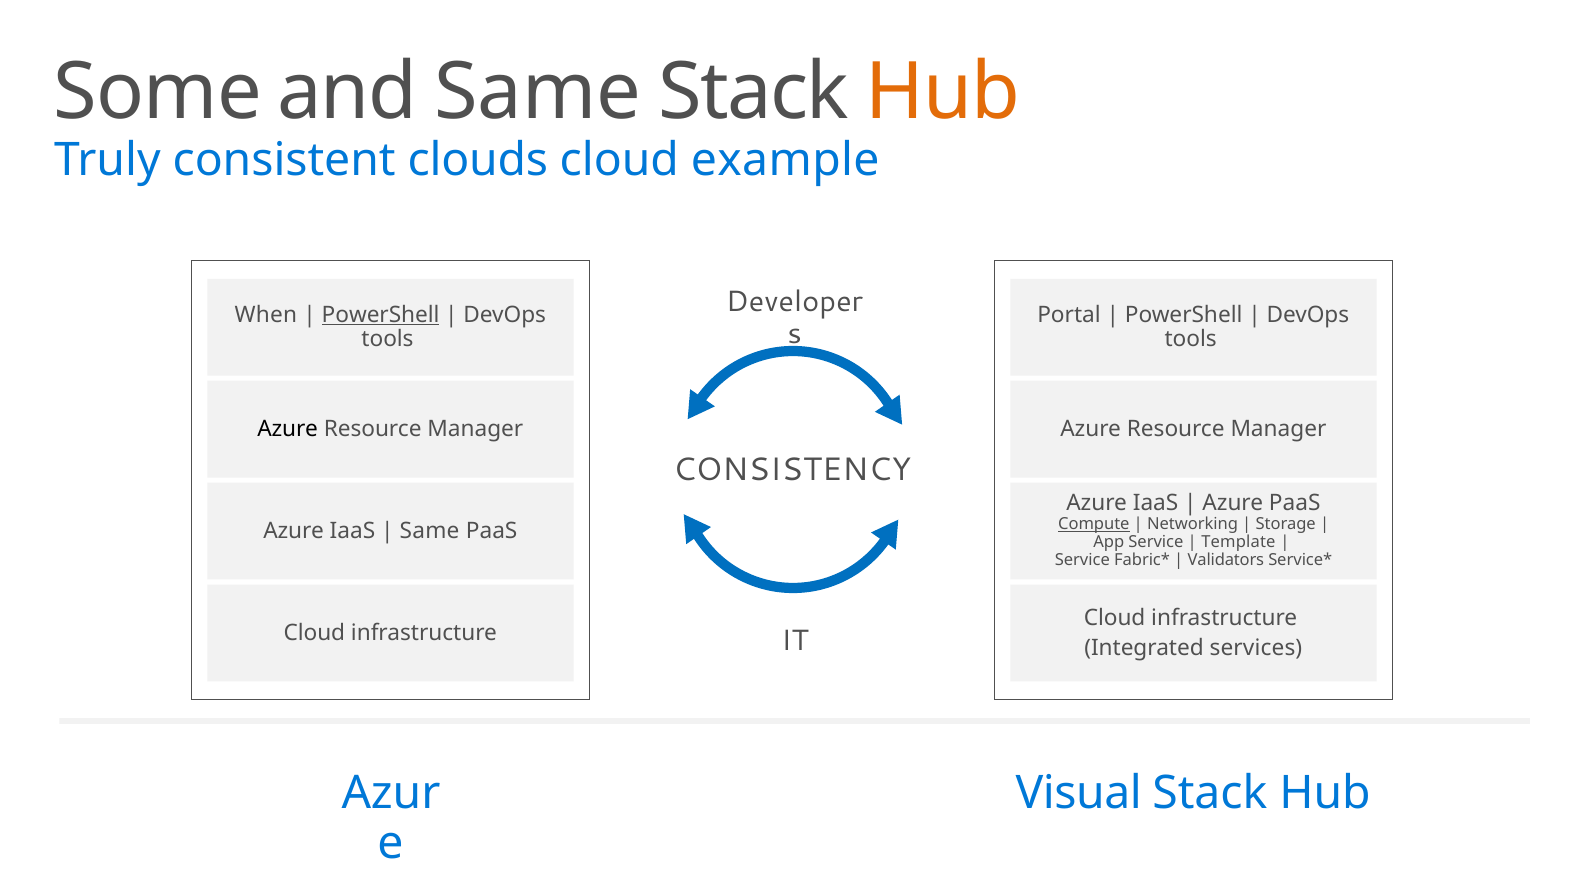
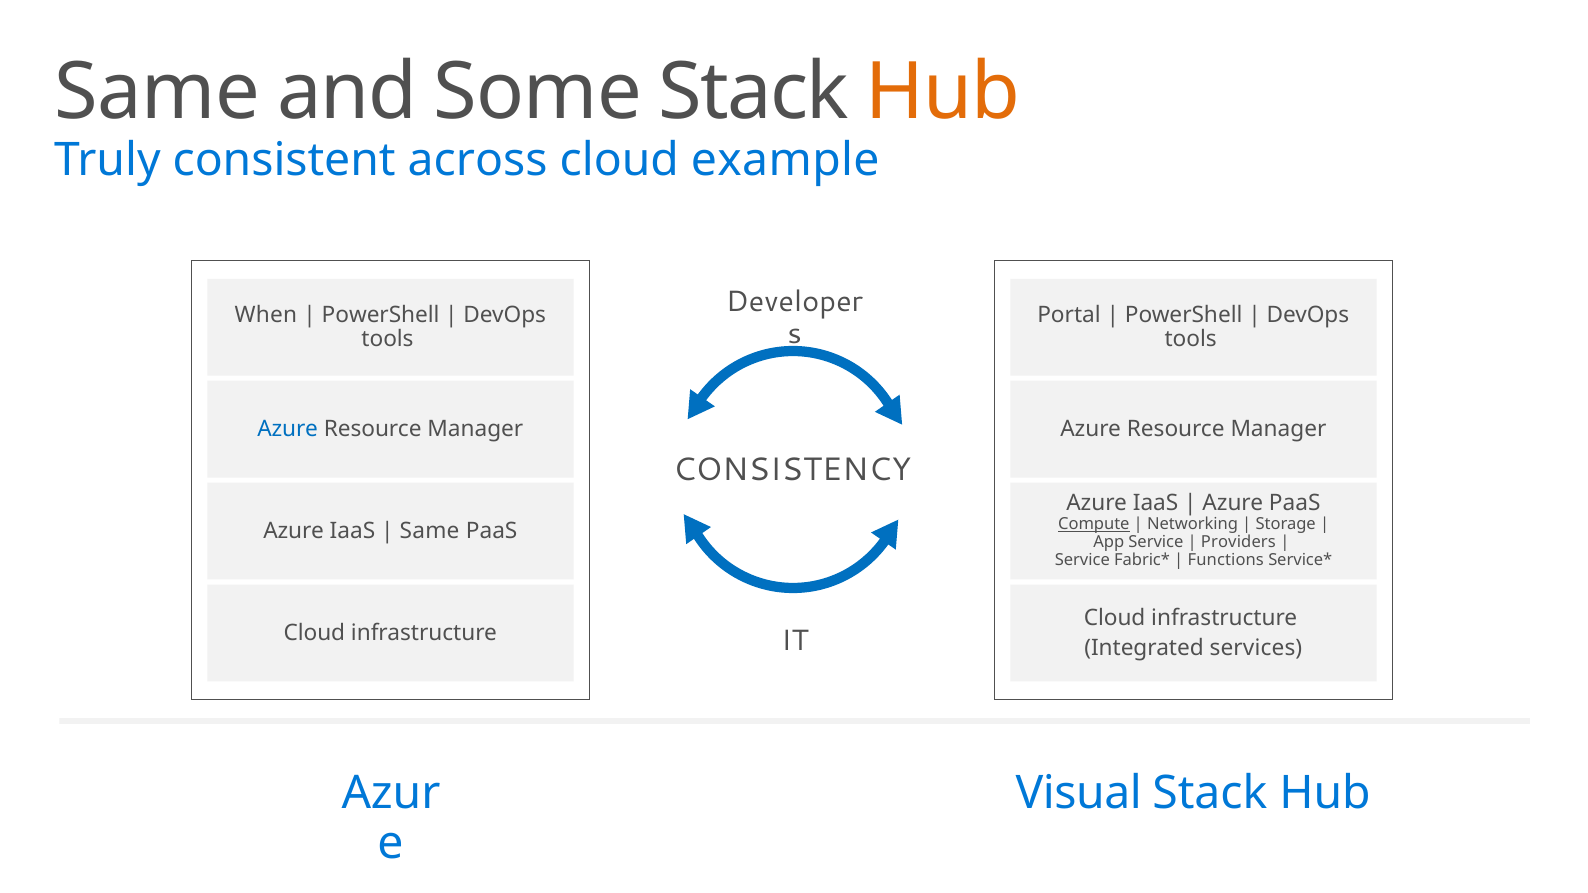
Some at (158, 92): Some -> Same
and Same: Same -> Some
clouds: clouds -> across
PowerShell at (381, 315) underline: present -> none
Azure at (288, 429) colour: black -> blue
Template: Template -> Providers
Validators: Validators -> Functions
